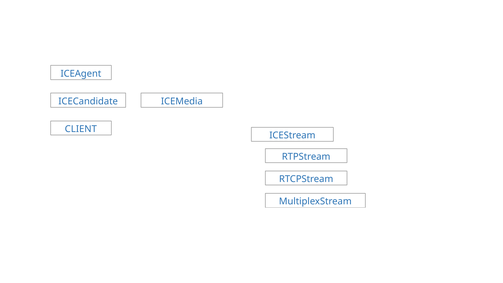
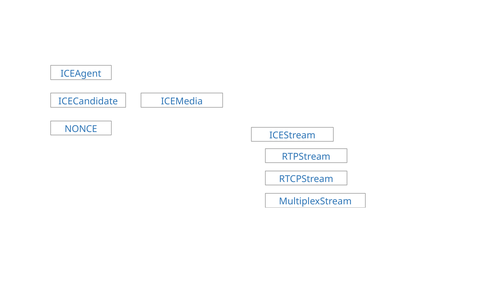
CLIENT: CLIENT -> NONCE
